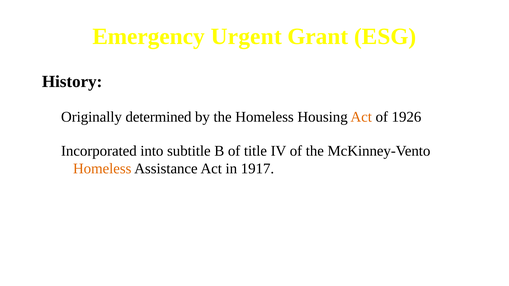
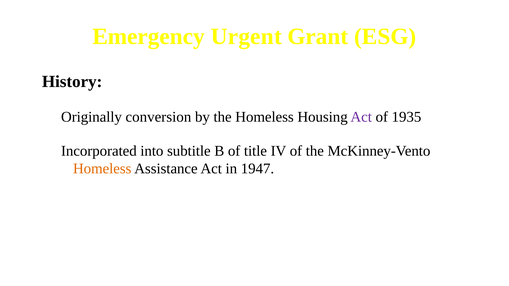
determined: determined -> conversion
Act at (361, 117) colour: orange -> purple
1926: 1926 -> 1935
1917: 1917 -> 1947
